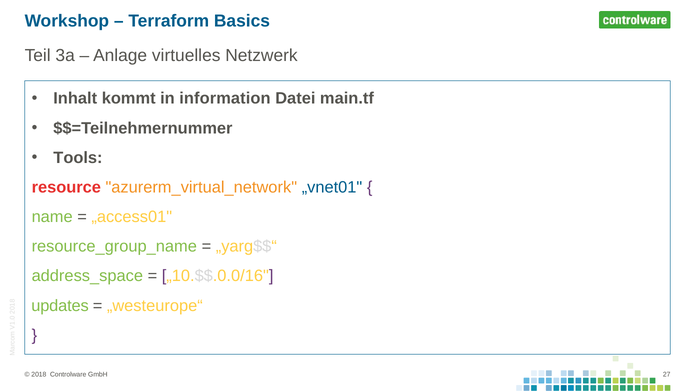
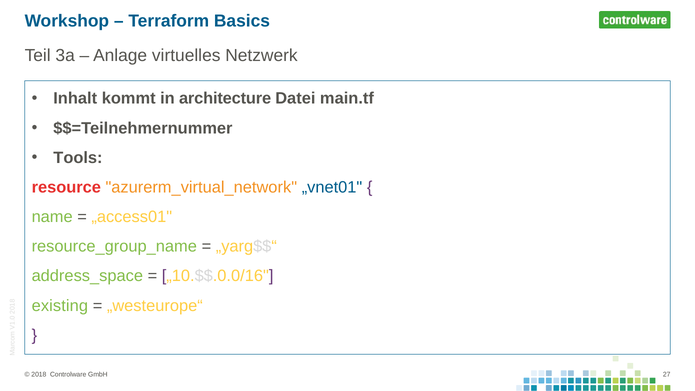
information: information -> architecture
updates: updates -> existing
